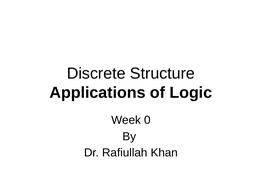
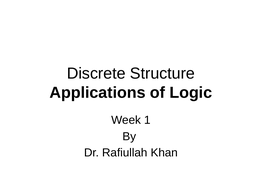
0: 0 -> 1
